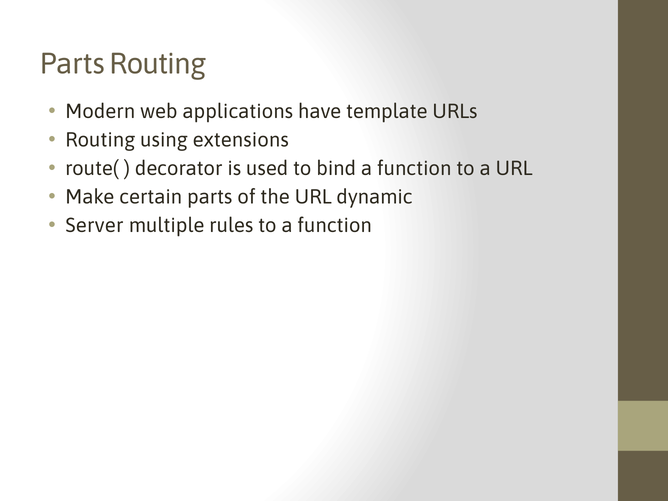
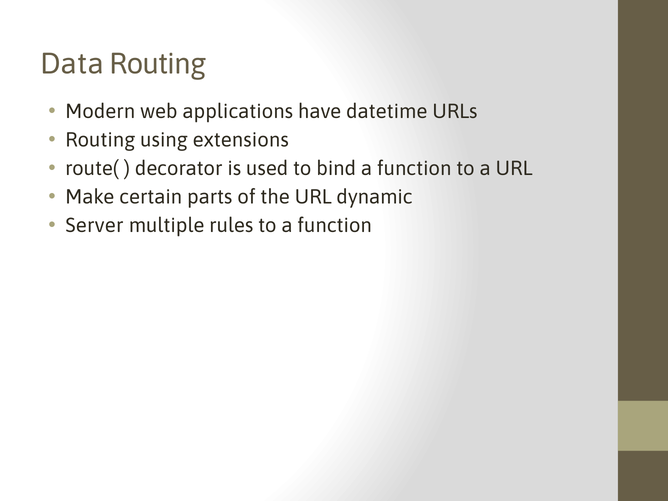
Parts at (72, 64): Parts -> Data
template: template -> datetime
